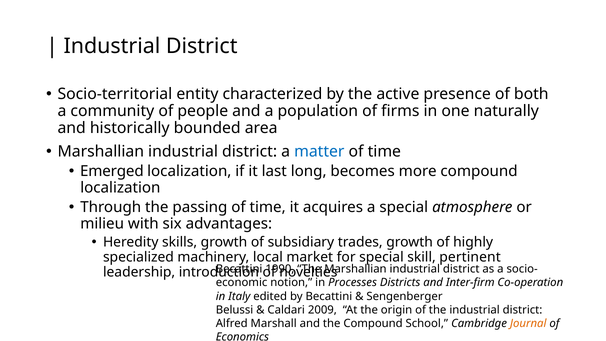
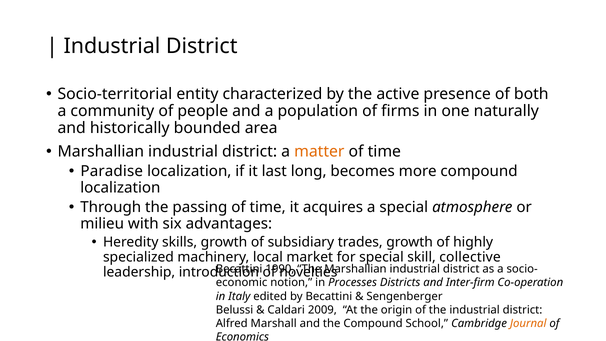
matter colour: blue -> orange
Emerged: Emerged -> Paradise
pertinent: pertinent -> collective
